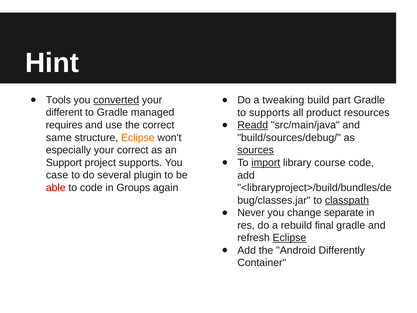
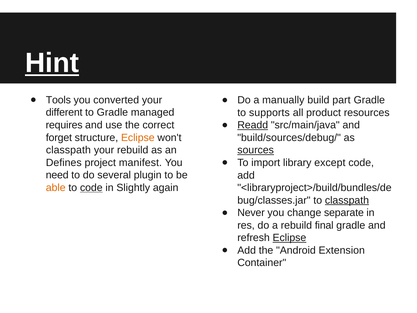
Hint underline: none -> present
converted underline: present -> none
tweaking: tweaking -> manually
same: same -> forget
especially at (68, 150): especially -> classpath
your correct: correct -> rebuild
import underline: present -> none
course: course -> except
Support: Support -> Defines
project supports: supports -> manifest
case: case -> need
able colour: red -> orange
code at (91, 188) underline: none -> present
Groups: Groups -> Slightly
Differently: Differently -> Extension
